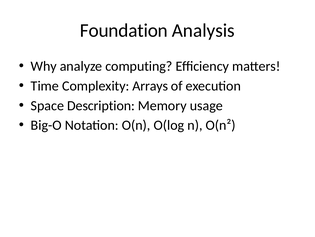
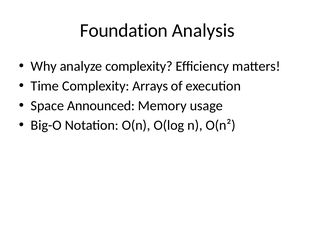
analyze computing: computing -> complexity
Description: Description -> Announced
